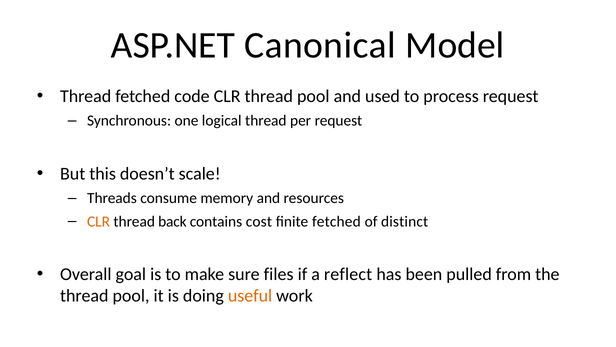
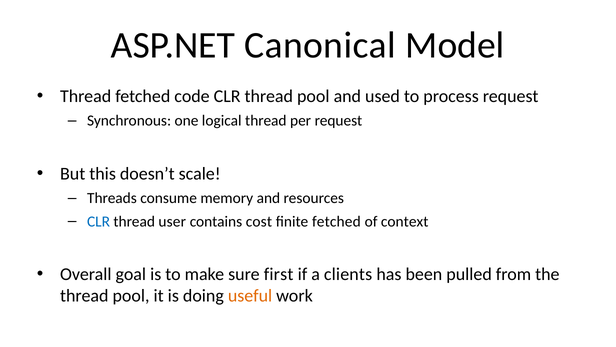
CLR at (99, 221) colour: orange -> blue
back: back -> user
distinct: distinct -> context
files: files -> first
reflect: reflect -> clients
